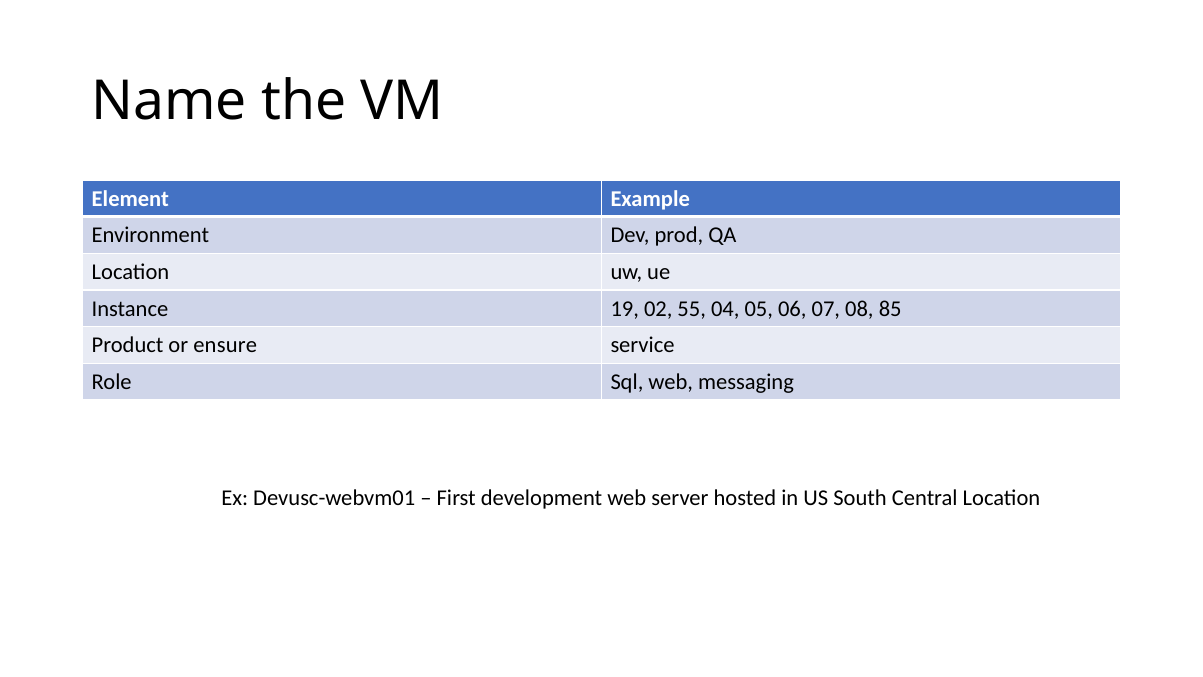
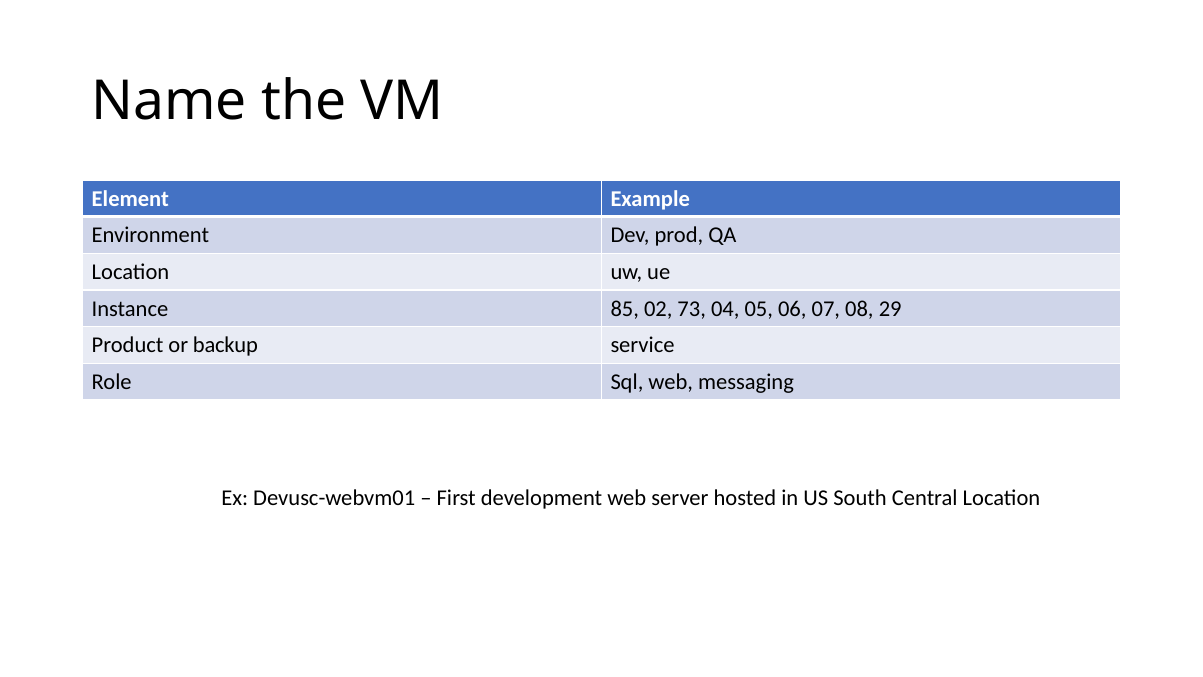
19: 19 -> 85
55: 55 -> 73
85: 85 -> 29
ensure: ensure -> backup
